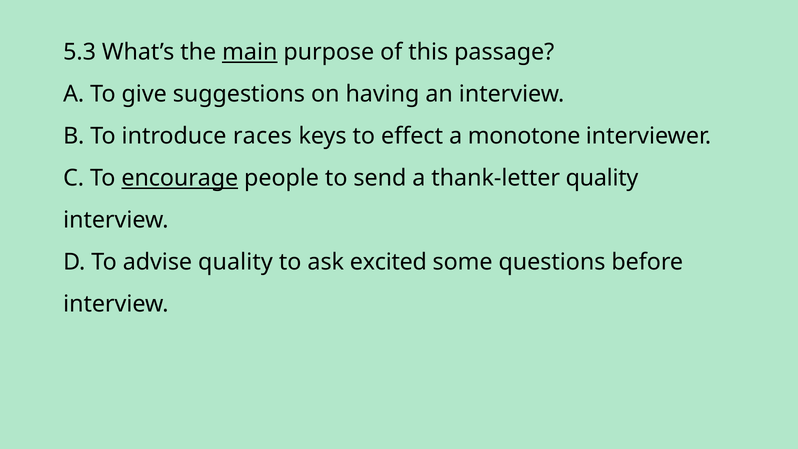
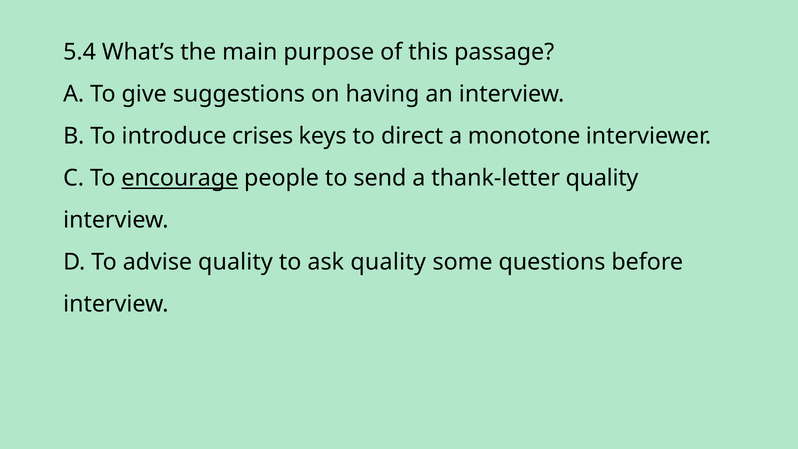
5.3: 5.3 -> 5.4
main underline: present -> none
races: races -> crises
effect: effect -> direct
ask excited: excited -> quality
